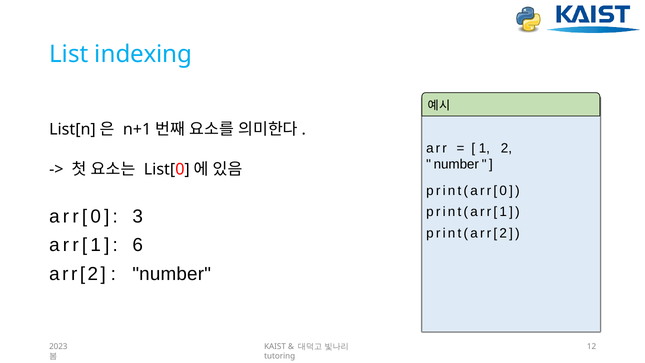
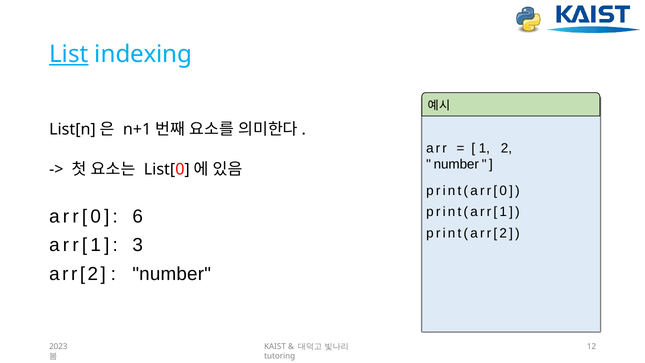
List underline: none -> present
3: 3 -> 6
6: 6 -> 3
